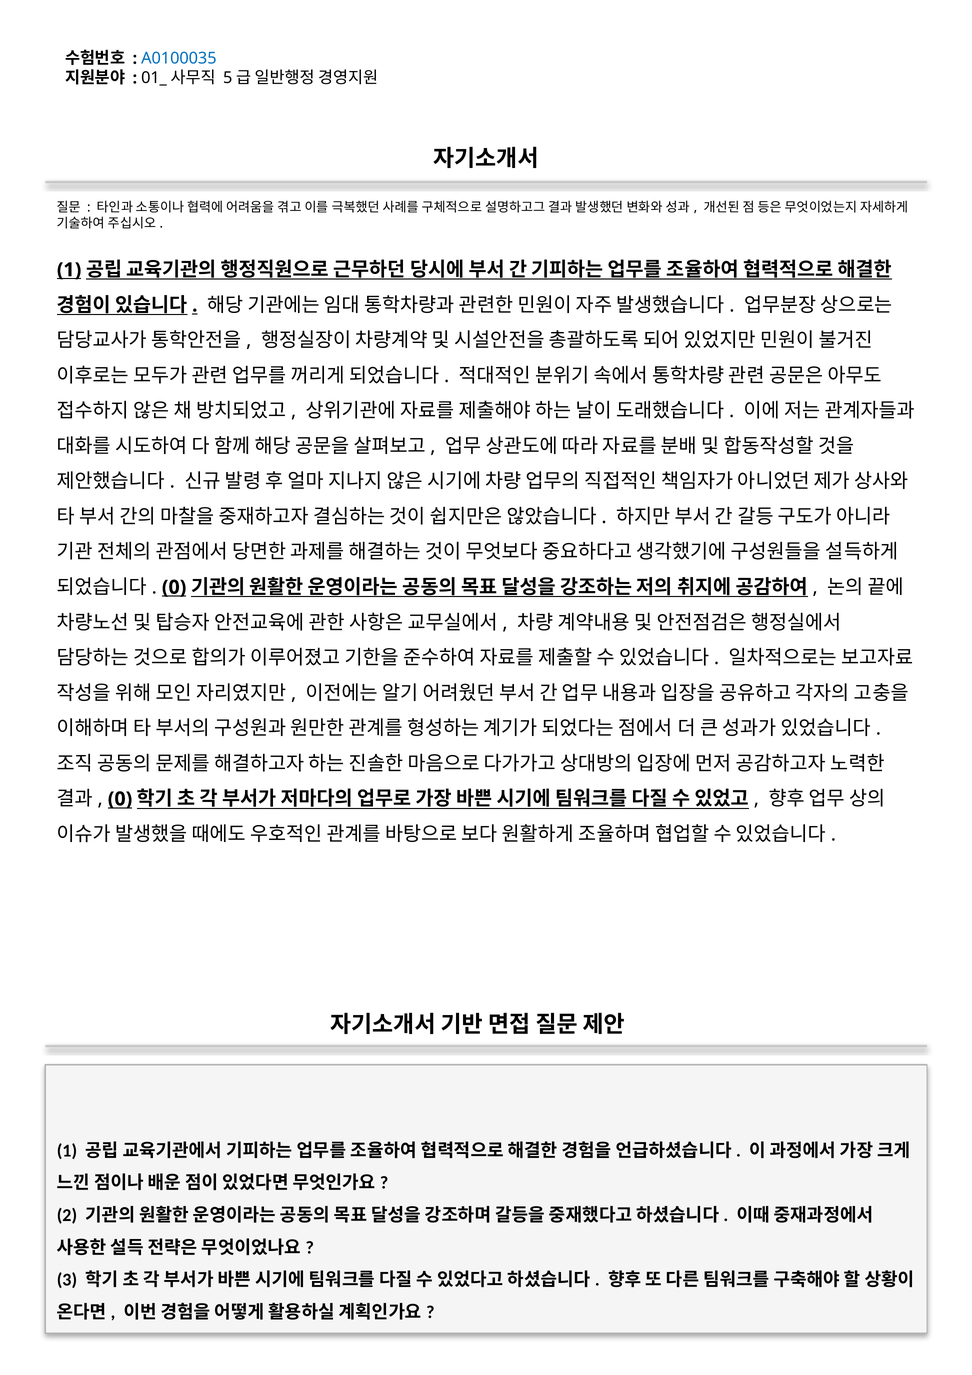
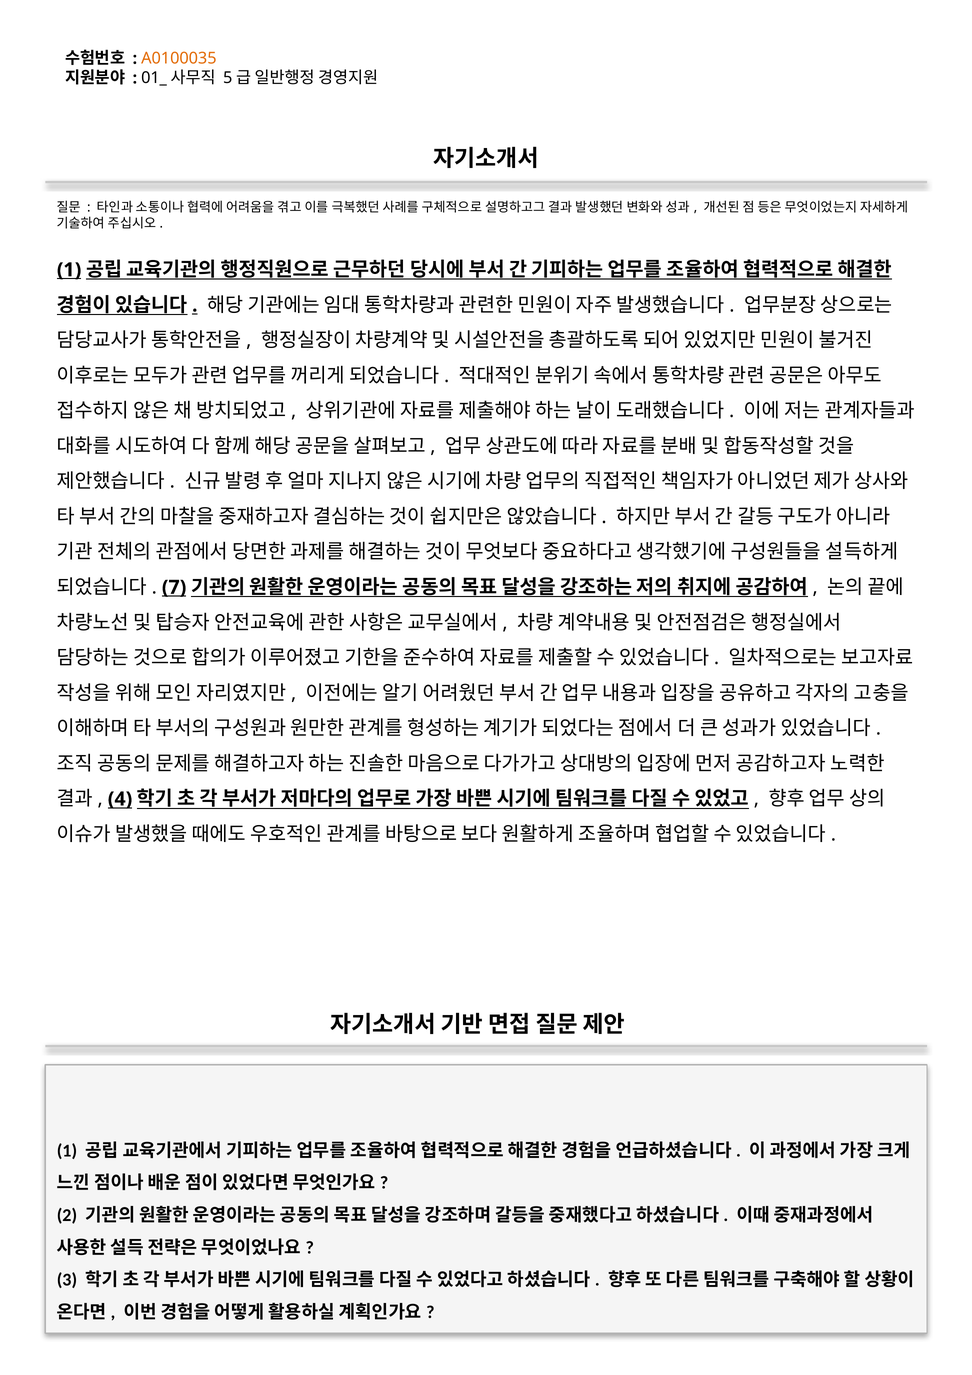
A0100035 colour: blue -> orange
0 at (174, 587): 0 -> 7
0 at (120, 799): 0 -> 4
